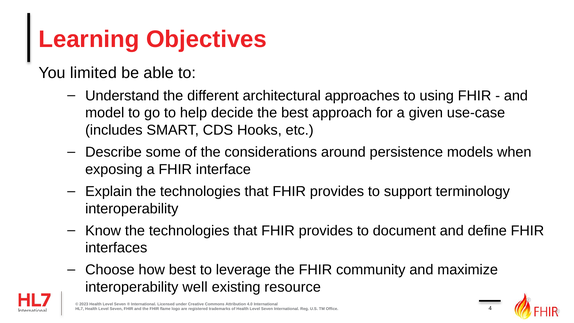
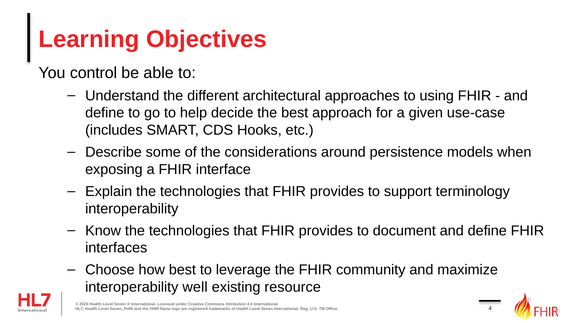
limited: limited -> control
model at (105, 113): model -> define
